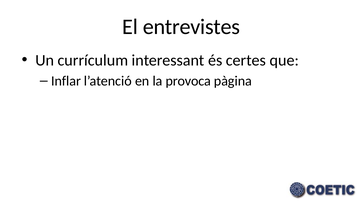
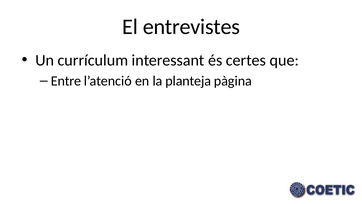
Inflar: Inflar -> Entre
provoca: provoca -> planteja
